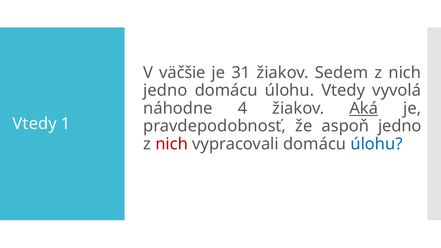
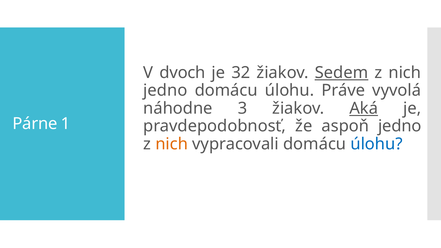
väčšie: väčšie -> dvoch
31: 31 -> 32
Sedem underline: none -> present
úlohu Vtedy: Vtedy -> Práve
4: 4 -> 3
Vtedy at (35, 124): Vtedy -> Párne
nich at (172, 144) colour: red -> orange
